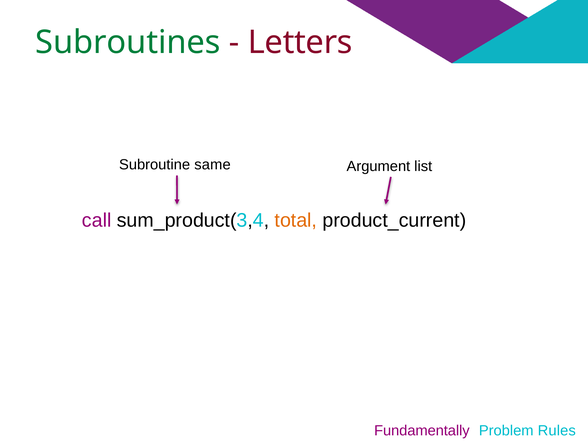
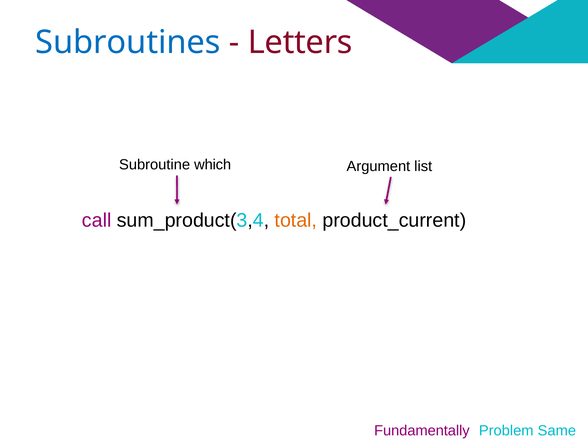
Subroutines colour: green -> blue
same: same -> which
Rules: Rules -> Same
